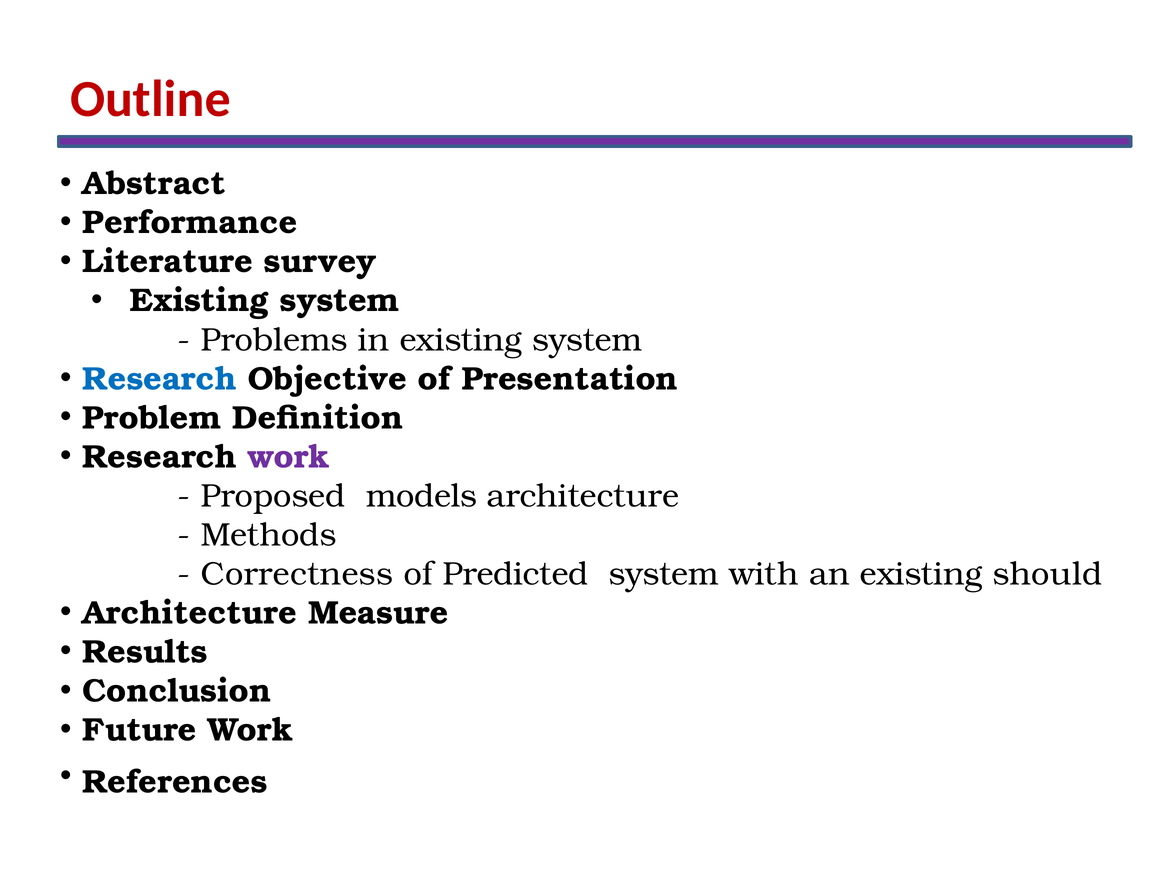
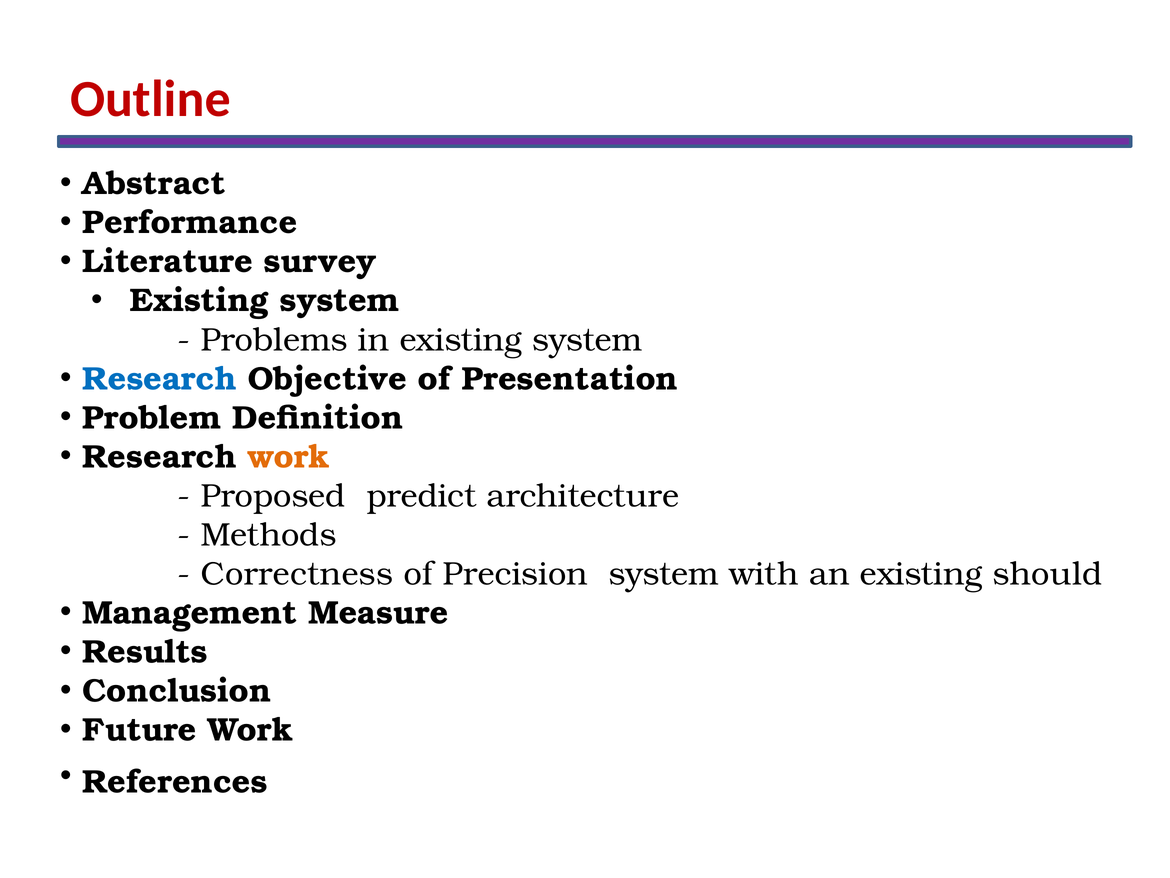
work at (289, 457) colour: purple -> orange
models: models -> predict
Predicted: Predicted -> Precision
Architecture at (190, 613): Architecture -> Management
